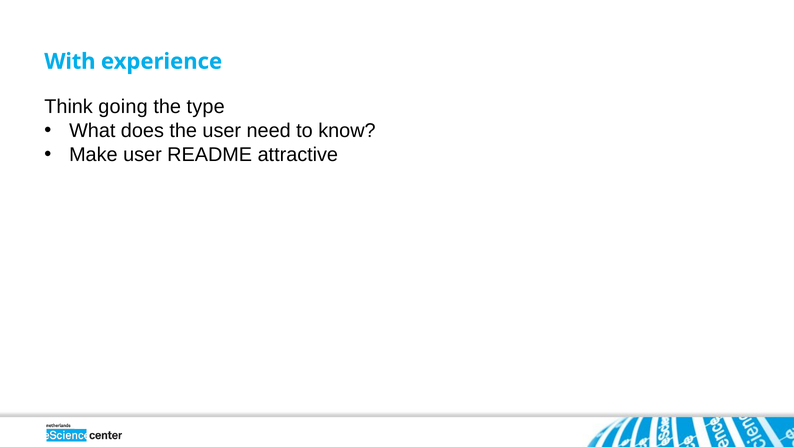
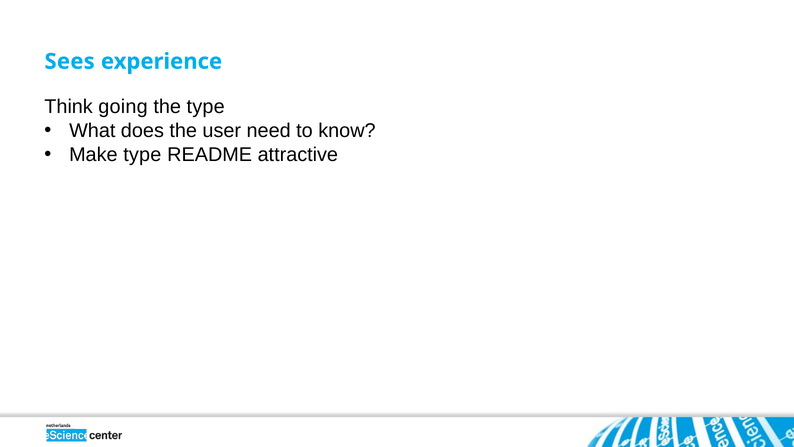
With: With -> Sees
Make user: user -> type
